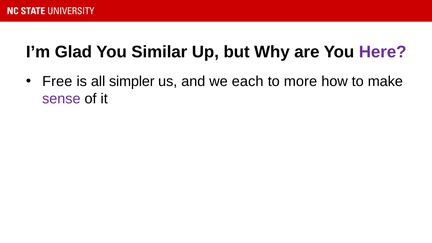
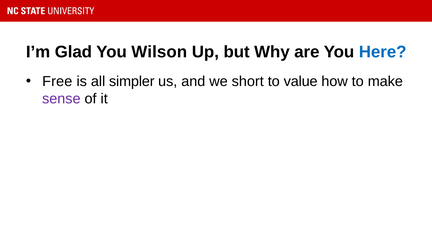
Similar: Similar -> Wilson
Here colour: purple -> blue
each: each -> short
more: more -> value
